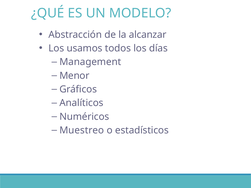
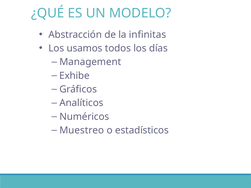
alcanzar: alcanzar -> infinitas
Menor: Menor -> Exhibe
